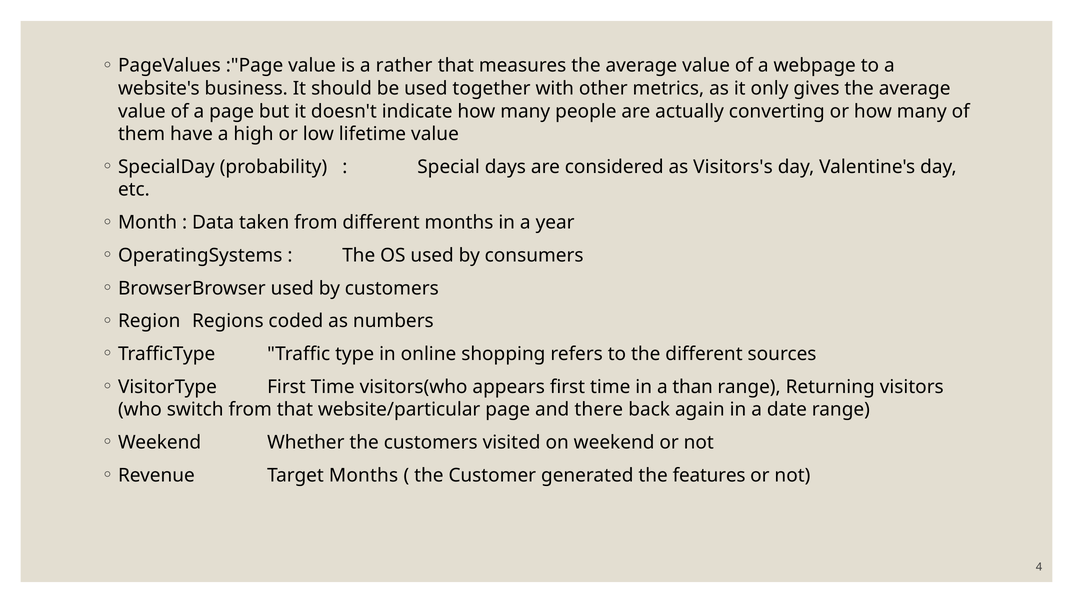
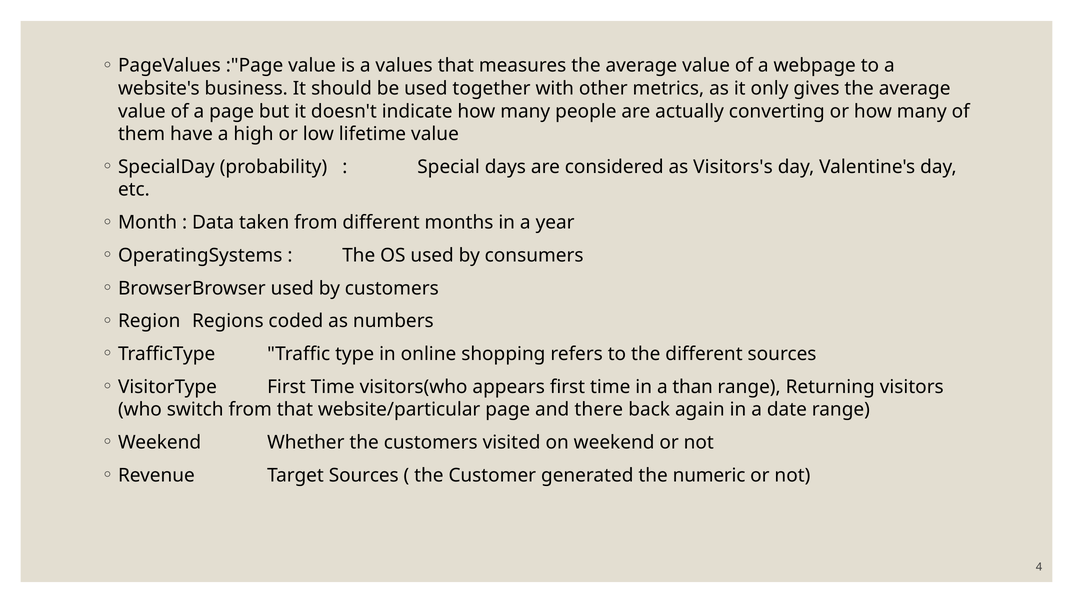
rather: rather -> values
Target Months: Months -> Sources
features: features -> numeric
